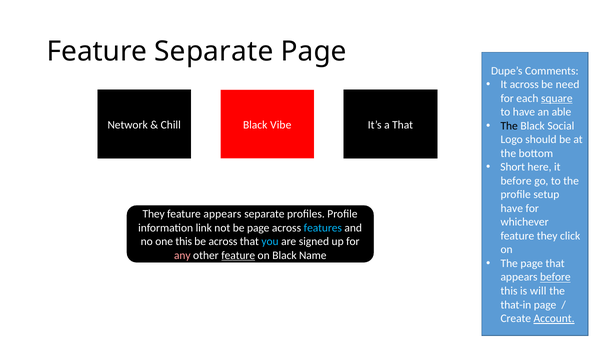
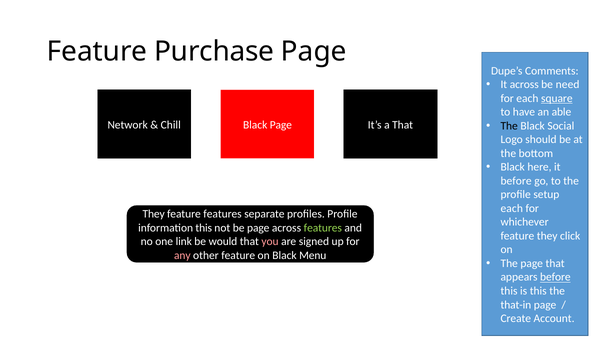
Feature Separate: Separate -> Purchase
Black Vibe: Vibe -> Page
Short at (513, 167): Short -> Black
have at (512, 209): have -> each
feature appears: appears -> features
information link: link -> this
features at (323, 228) colour: light blue -> light green
one this: this -> link
be across: across -> would
you colour: light blue -> pink
feature at (238, 256) underline: present -> none
Name: Name -> Menu
is will: will -> this
Account underline: present -> none
